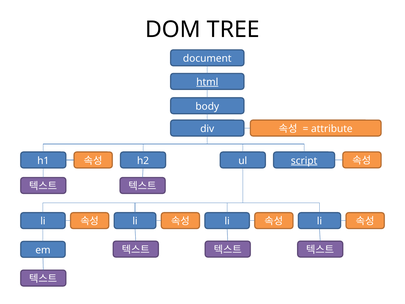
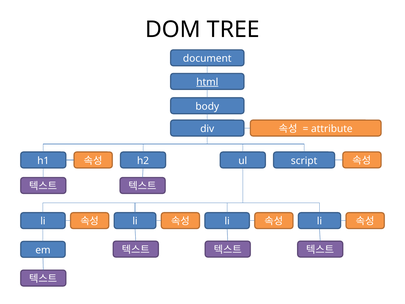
script underline: present -> none
